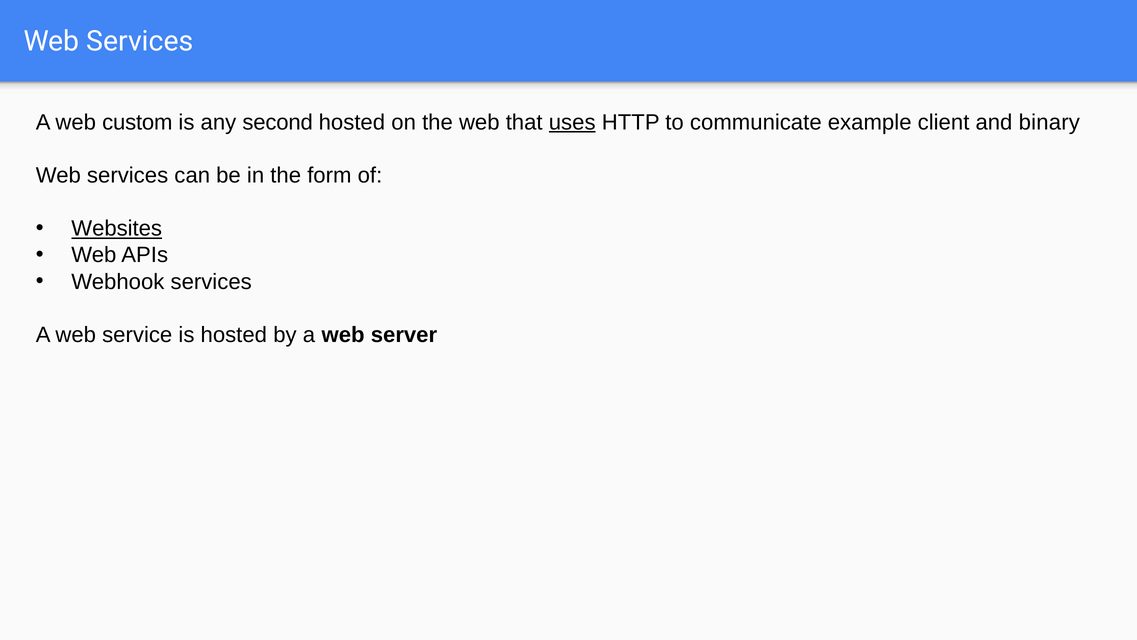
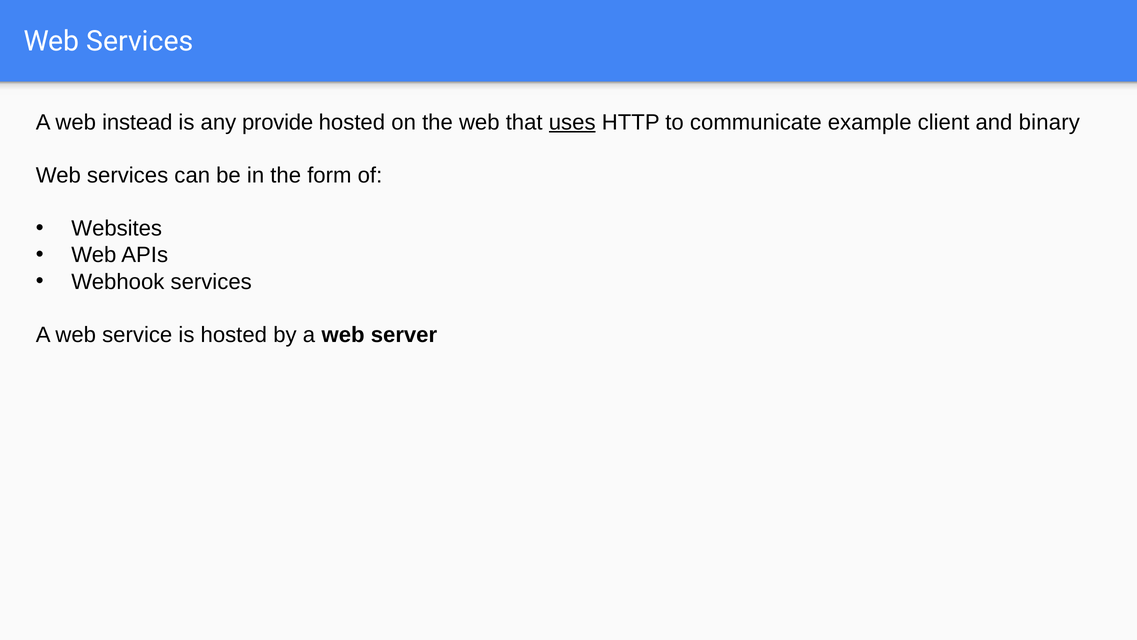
custom: custom -> instead
second: second -> provide
Websites underline: present -> none
